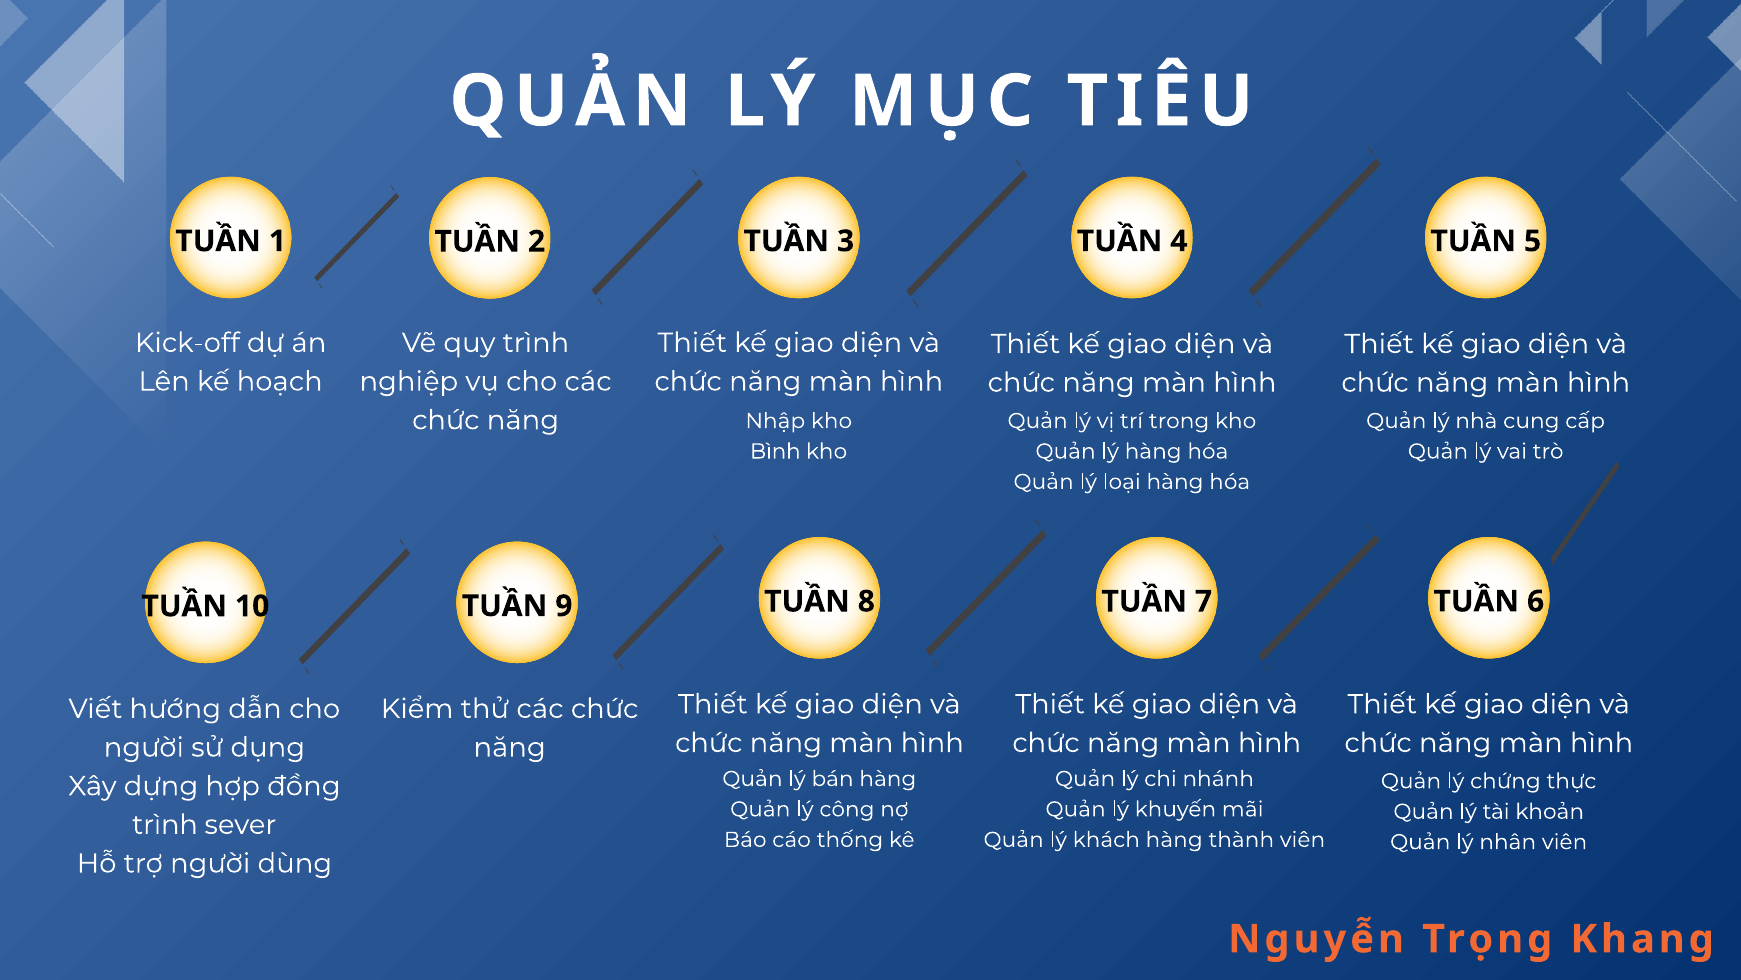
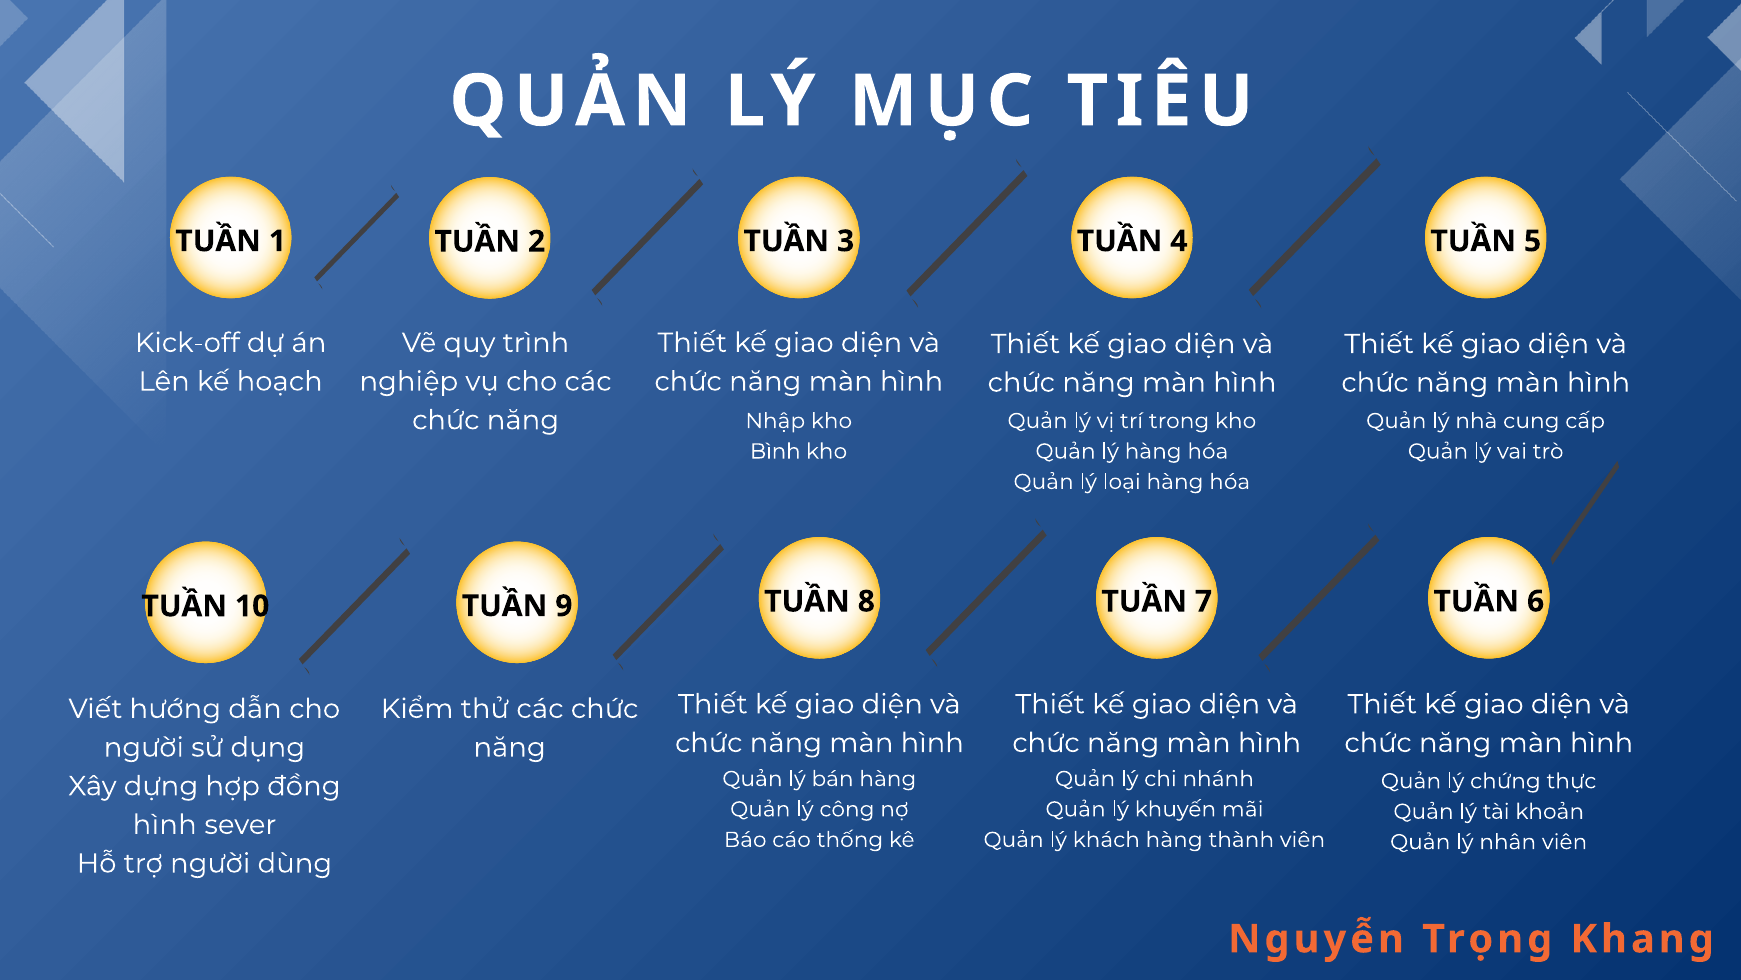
trình at (165, 824): trình -> hình
